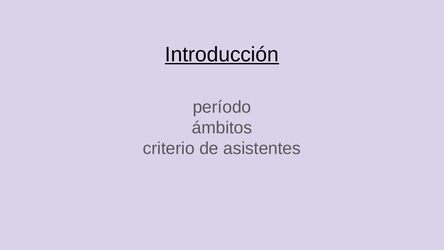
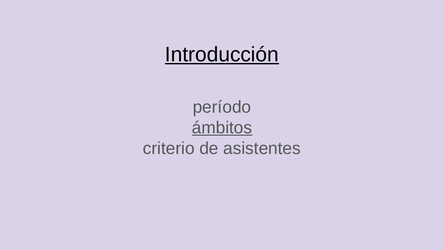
ámbitos underline: none -> present
